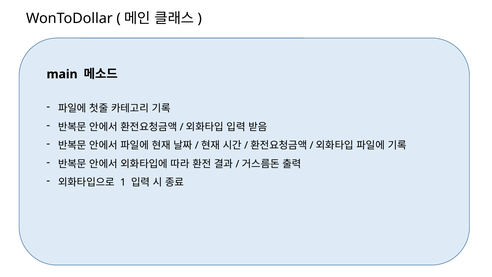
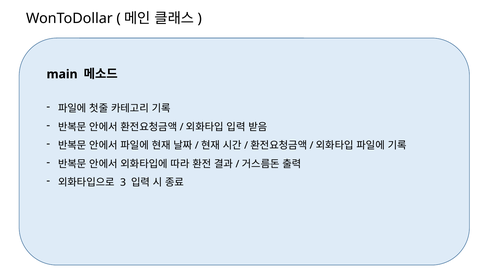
1: 1 -> 3
